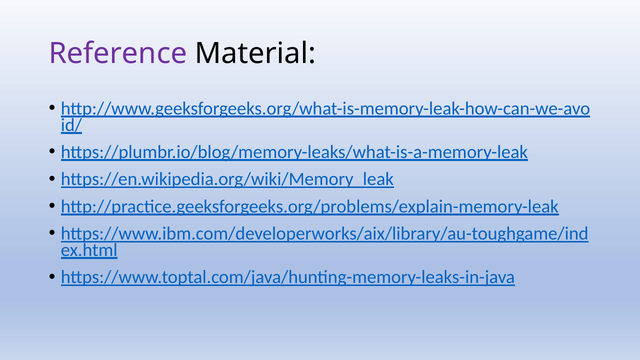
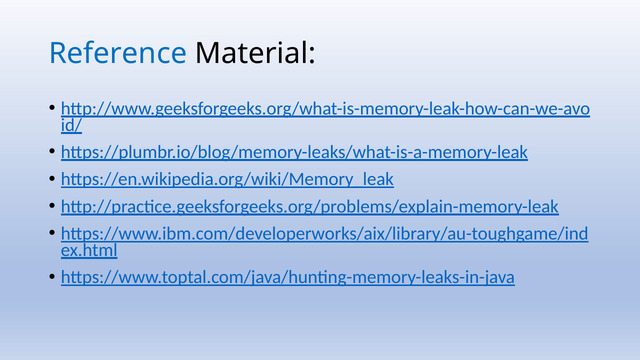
Reference colour: purple -> blue
